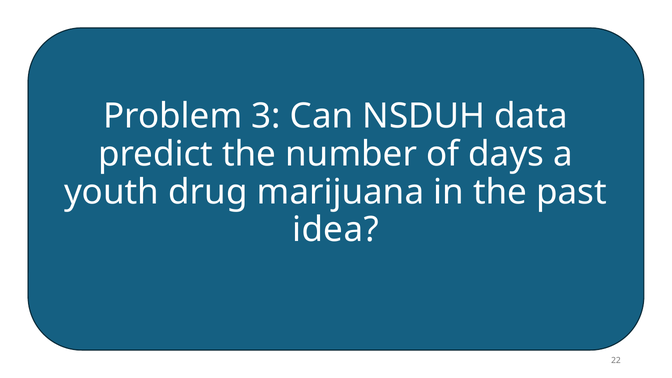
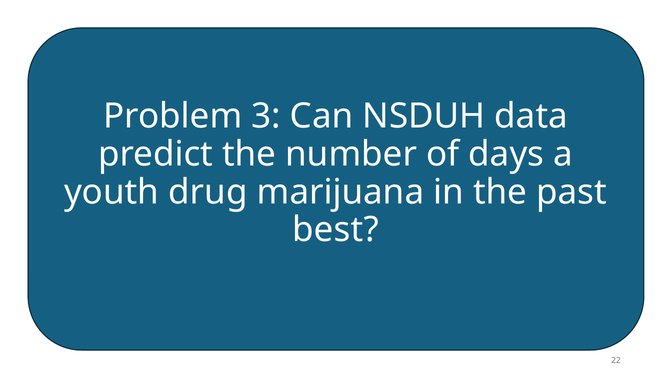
idea: idea -> best
